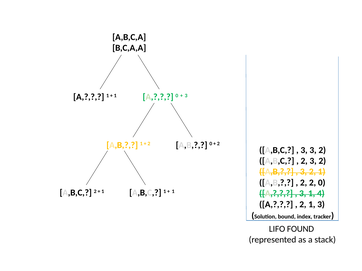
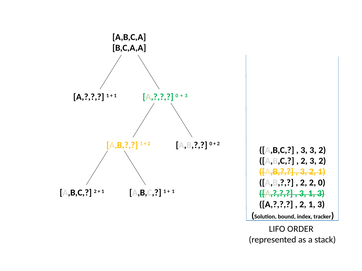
3 1 4: 4 -> 3
FOUND: FOUND -> ORDER
